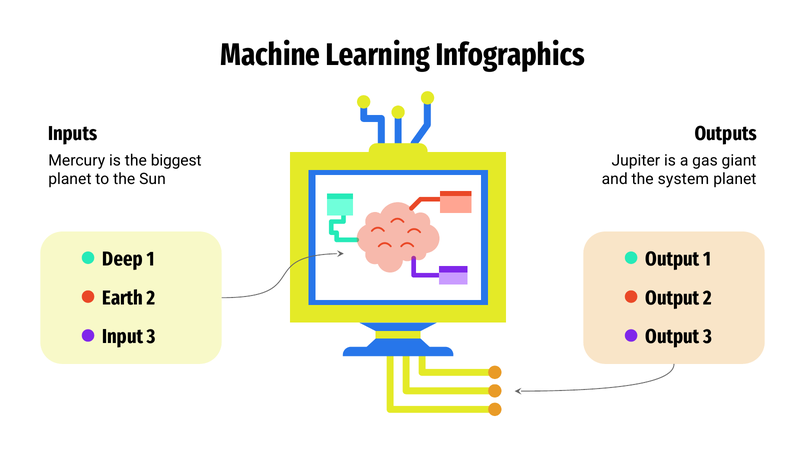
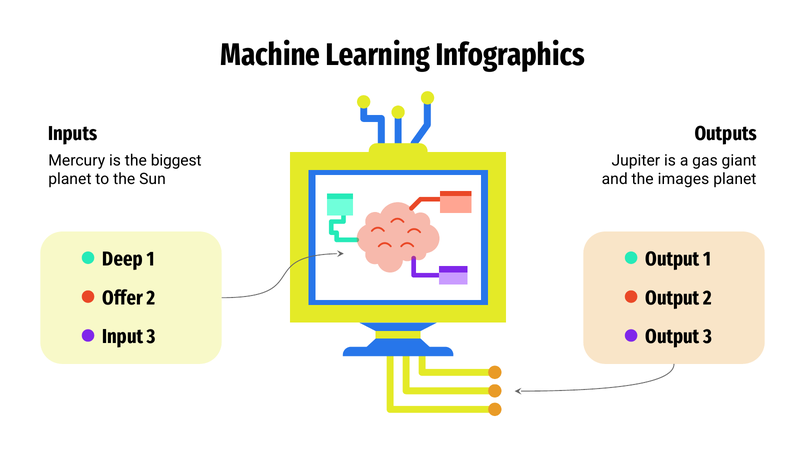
system: system -> images
Earth: Earth -> Offer
